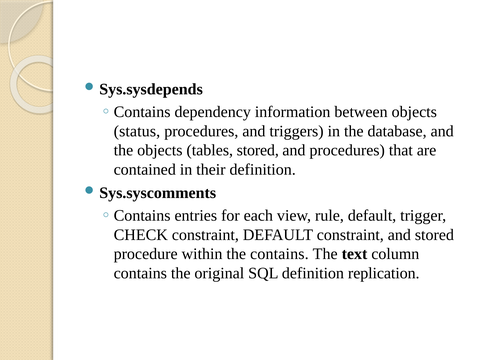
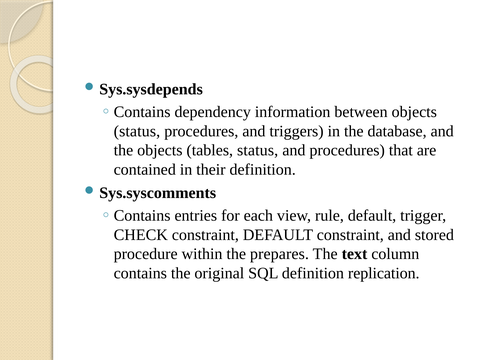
tables stored: stored -> status
the contains: contains -> prepares
